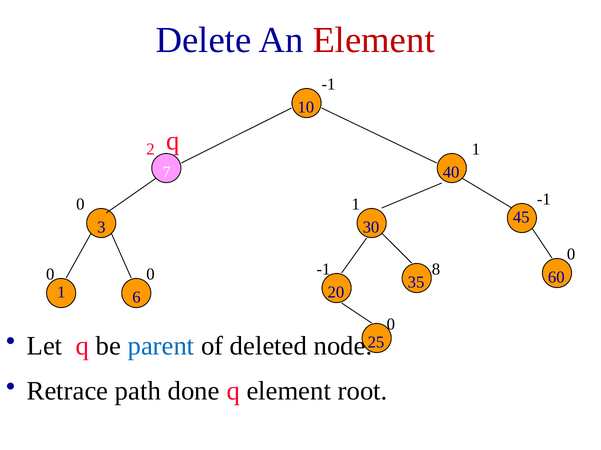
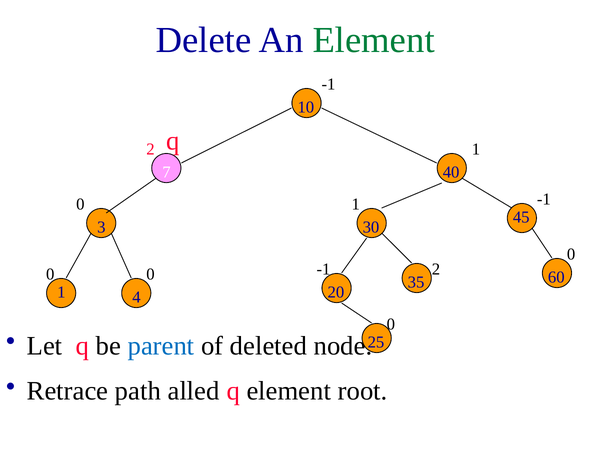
Element at (374, 40) colour: red -> green
-1 8: 8 -> 2
6: 6 -> 4
done: done -> alled
